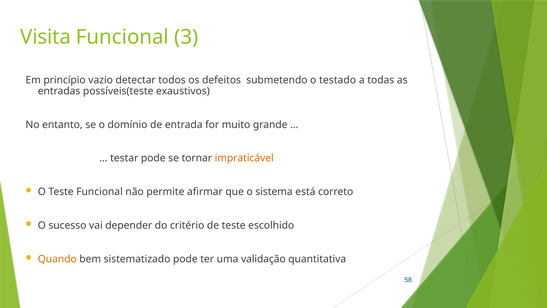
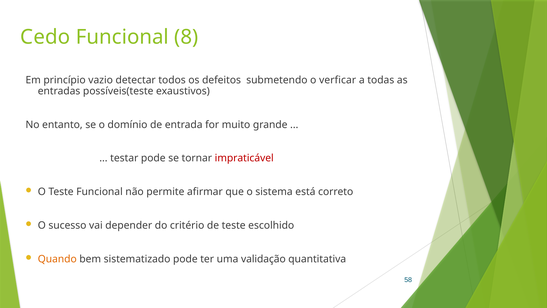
Visita: Visita -> Cedo
3: 3 -> 8
testado: testado -> verficar
impraticável colour: orange -> red
